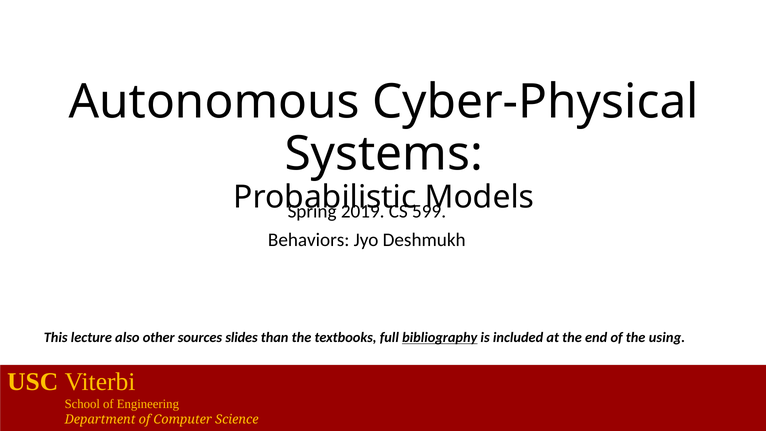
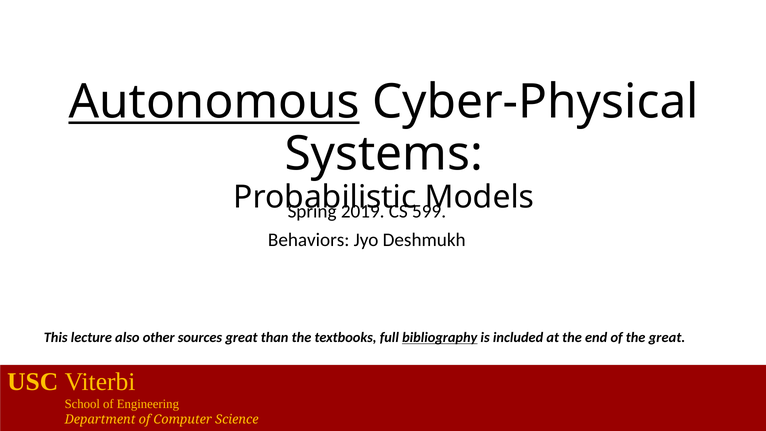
Autonomous underline: none -> present
sources slides: slides -> great
the using: using -> great
